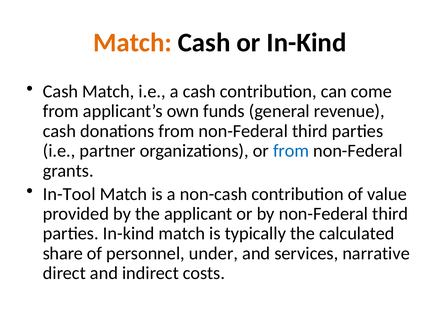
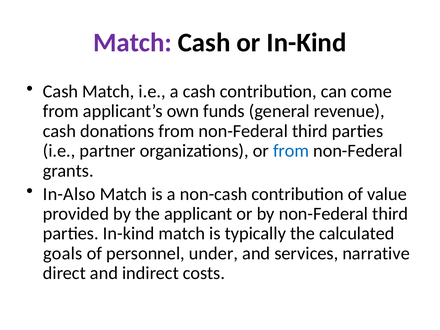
Match at (132, 43) colour: orange -> purple
In-Tool: In-Tool -> In-Also
share: share -> goals
